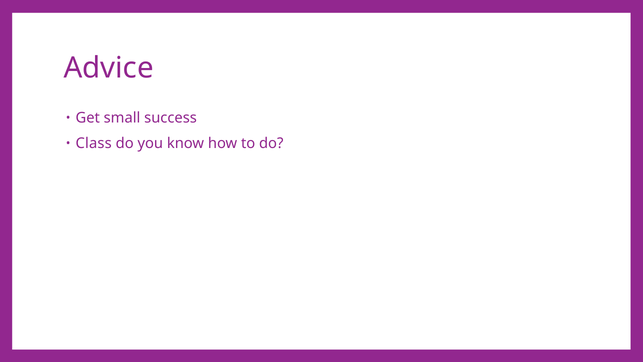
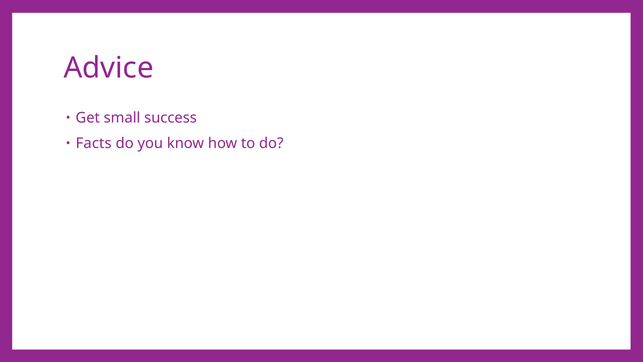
Class: Class -> Facts
